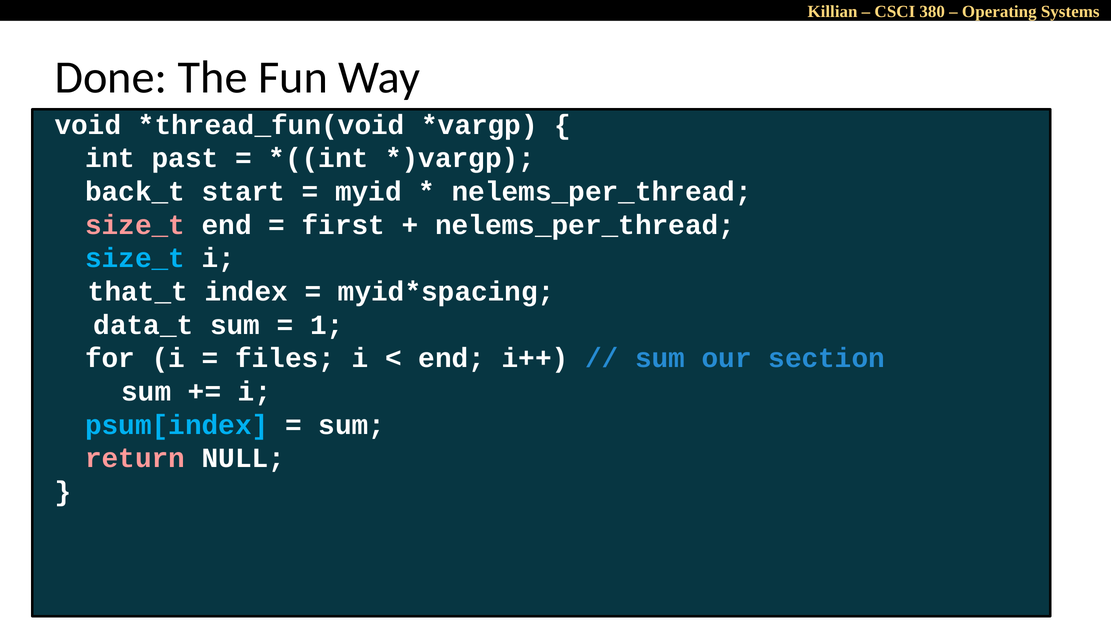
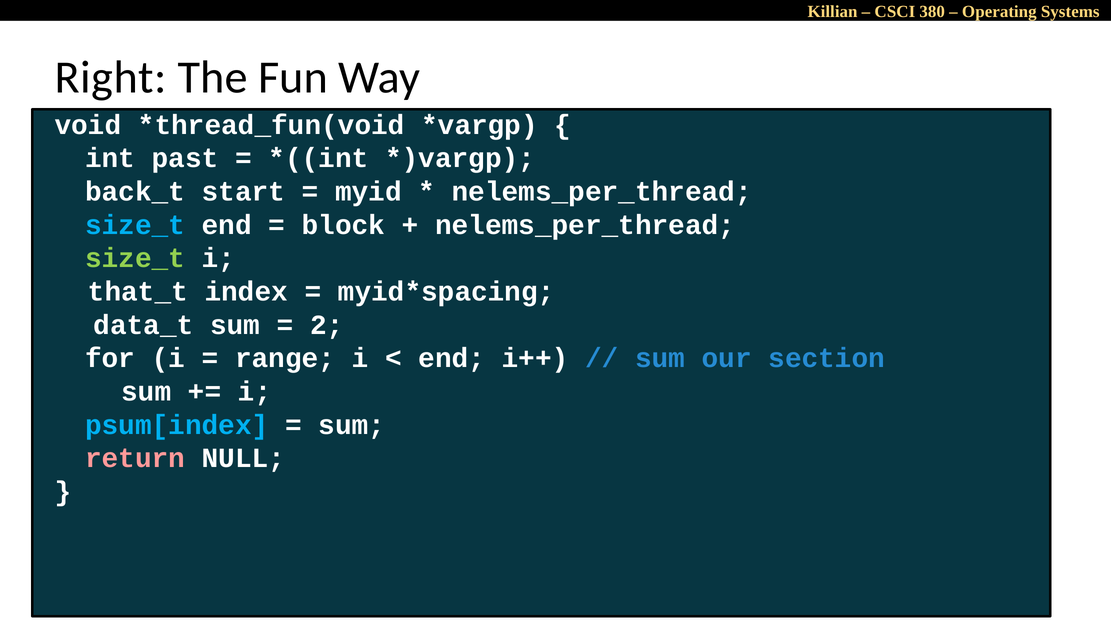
Done: Done -> Right
size_t at (135, 225) colour: pink -> light blue
first: first -> block
size_t at (135, 258) colour: light blue -> light green
1: 1 -> 2
files: files -> range
